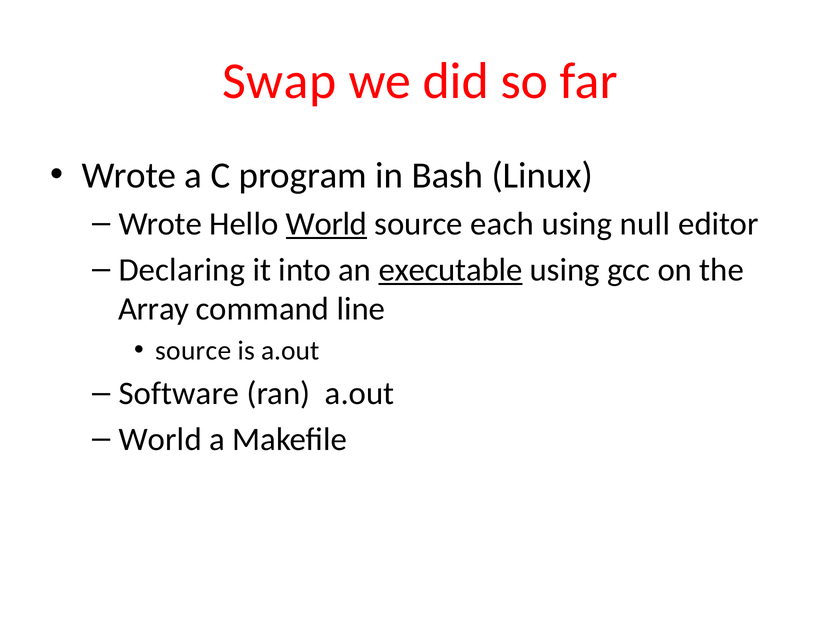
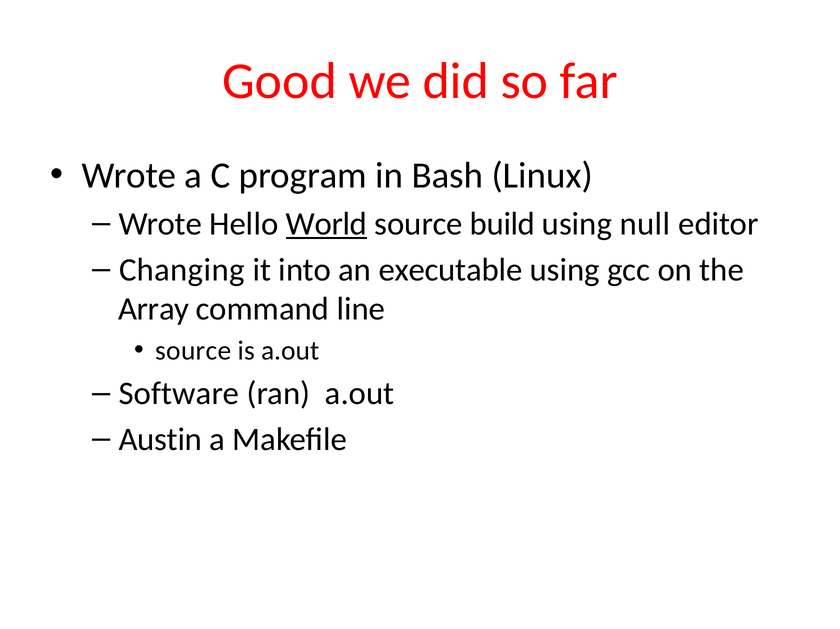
Swap: Swap -> Good
each: each -> build
Declaring: Declaring -> Changing
executable underline: present -> none
World at (160, 440): World -> Austin
